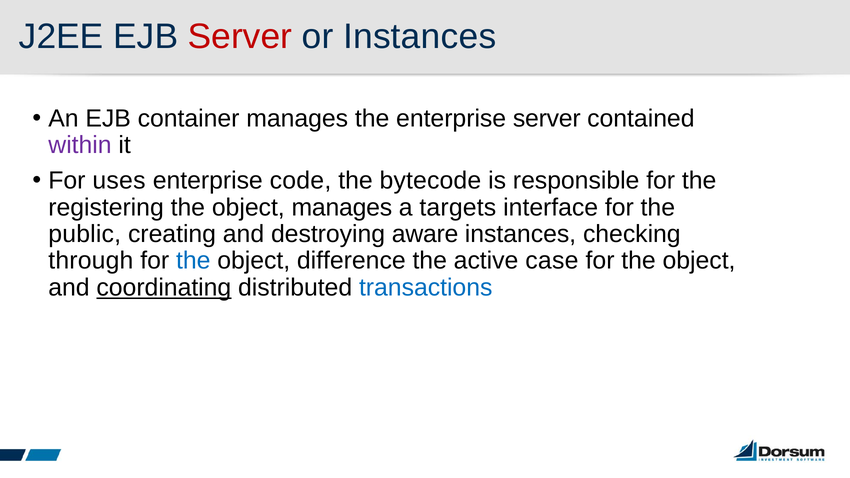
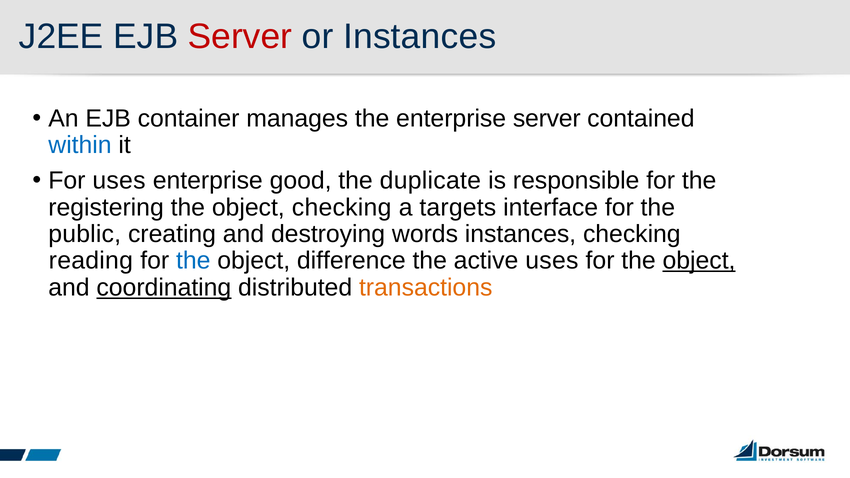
within colour: purple -> blue
code: code -> good
bytecode: bytecode -> duplicate
object manages: manages -> checking
aware: aware -> words
through: through -> reading
active case: case -> uses
object at (699, 261) underline: none -> present
transactions colour: blue -> orange
